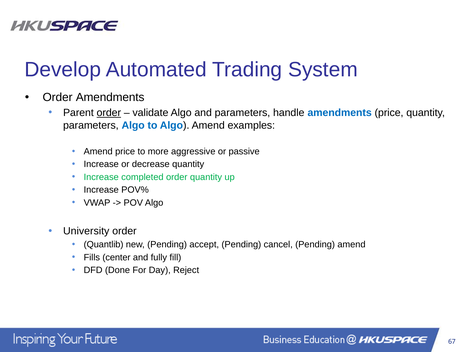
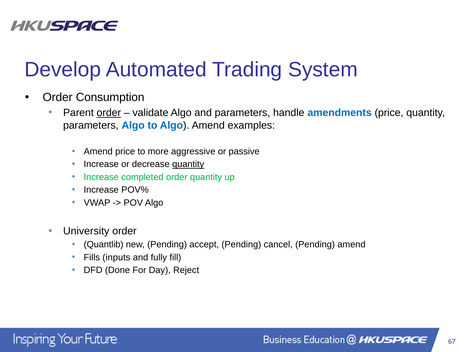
Order Amendments: Amendments -> Consumption
quantity at (188, 165) underline: none -> present
center: center -> inputs
